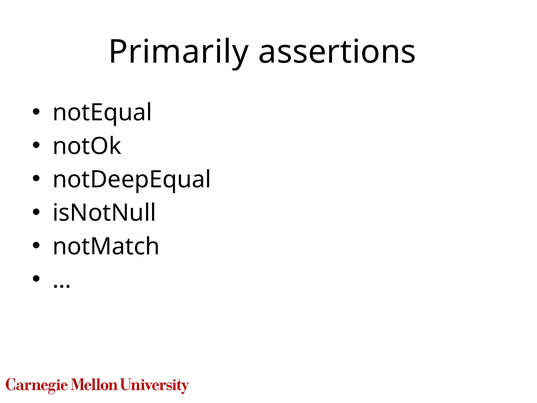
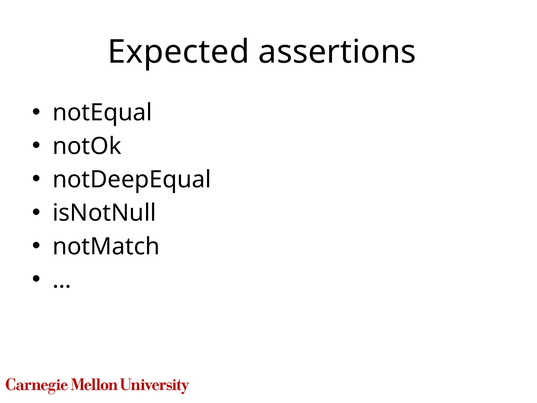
Primarily: Primarily -> Expected
